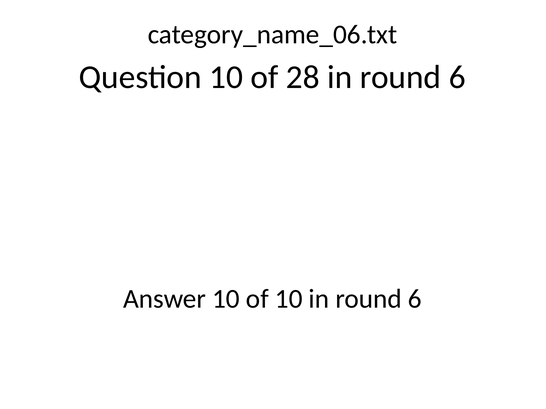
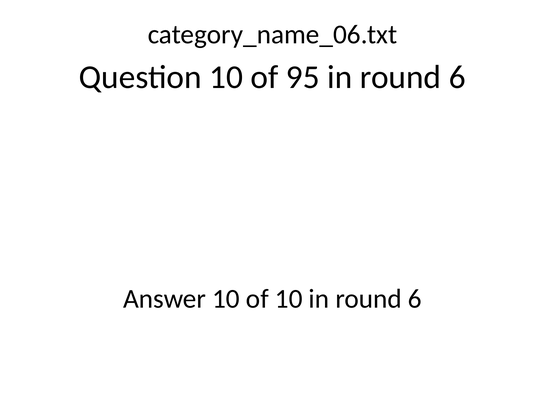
28: 28 -> 95
